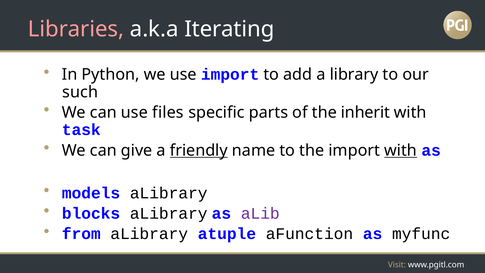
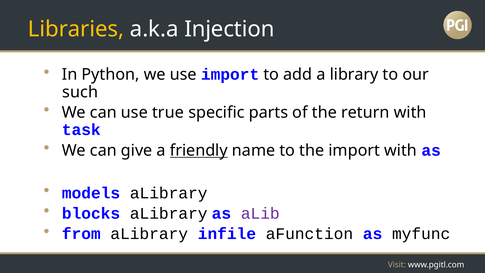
Libraries colour: pink -> yellow
Iterating: Iterating -> Injection
files: files -> true
inherit: inherit -> return
with at (401, 150) underline: present -> none
atuple: atuple -> infile
